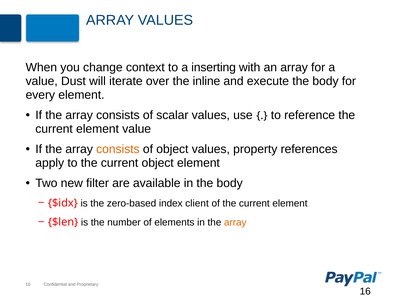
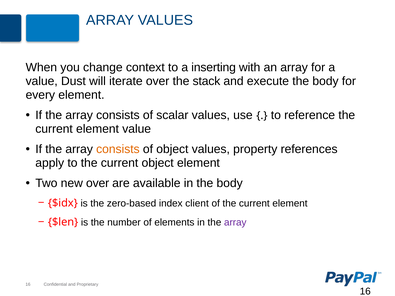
inline: inline -> stack
new filter: filter -> over
array at (235, 223) colour: orange -> purple
